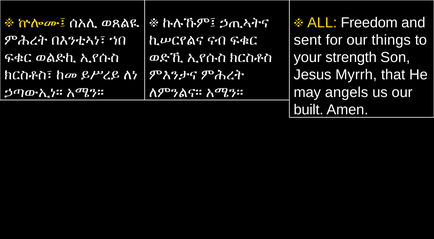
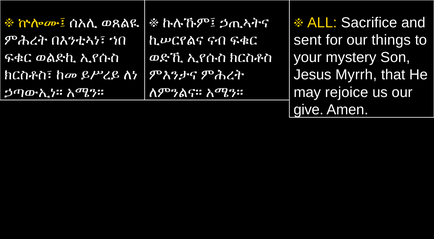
Freedom: Freedom -> Sacrifice
strength: strength -> mystery
angels: angels -> rejoice
built: built -> give
